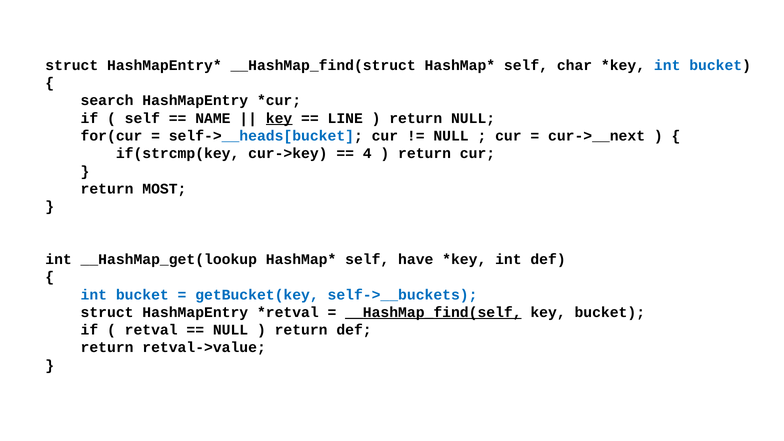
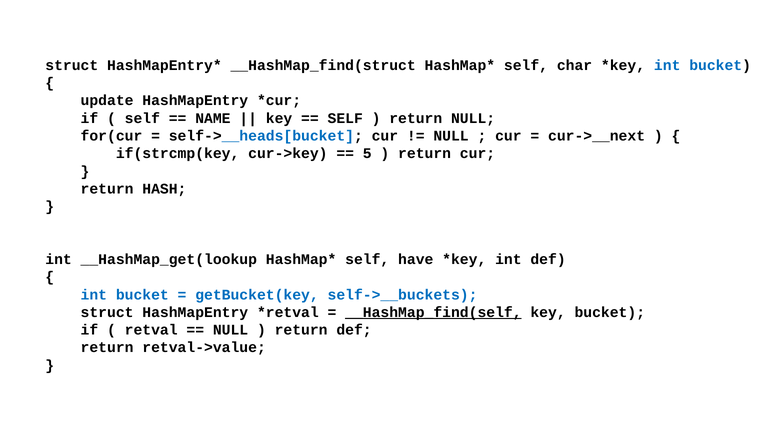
search: search -> update
key at (279, 118) underline: present -> none
LINE at (345, 118): LINE -> SELF
4: 4 -> 5
MOST: MOST -> HASH
